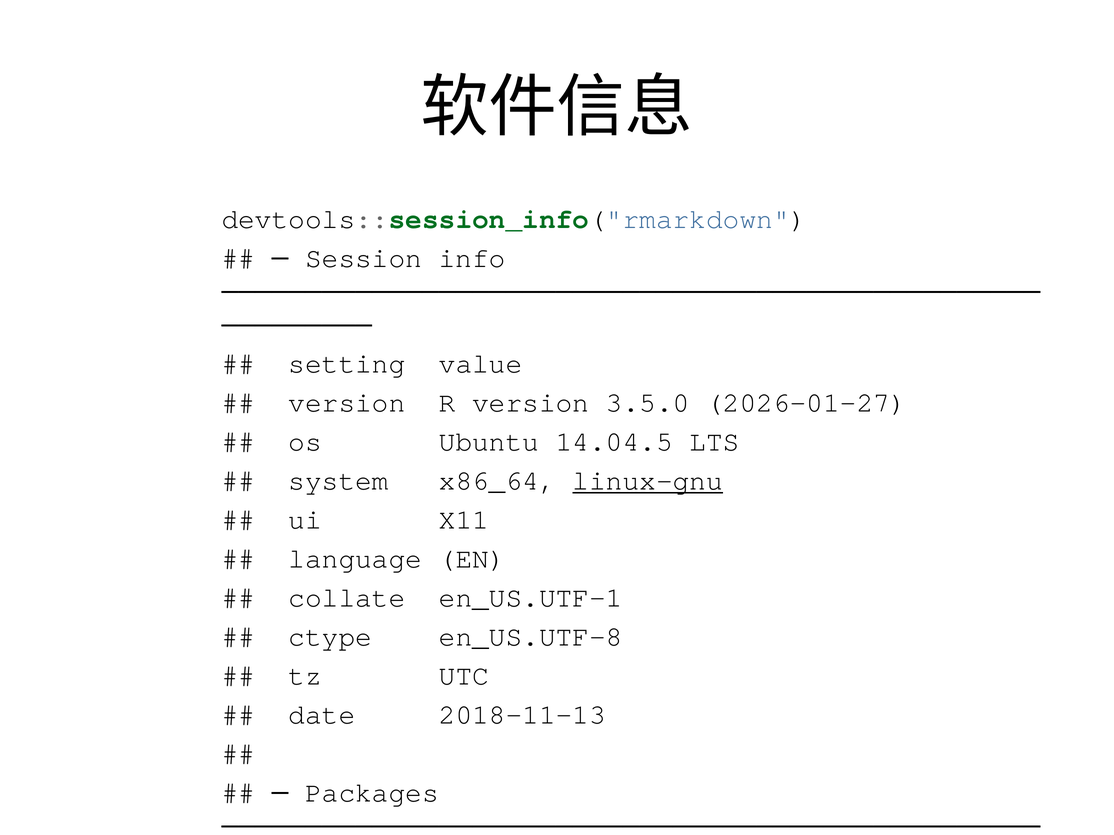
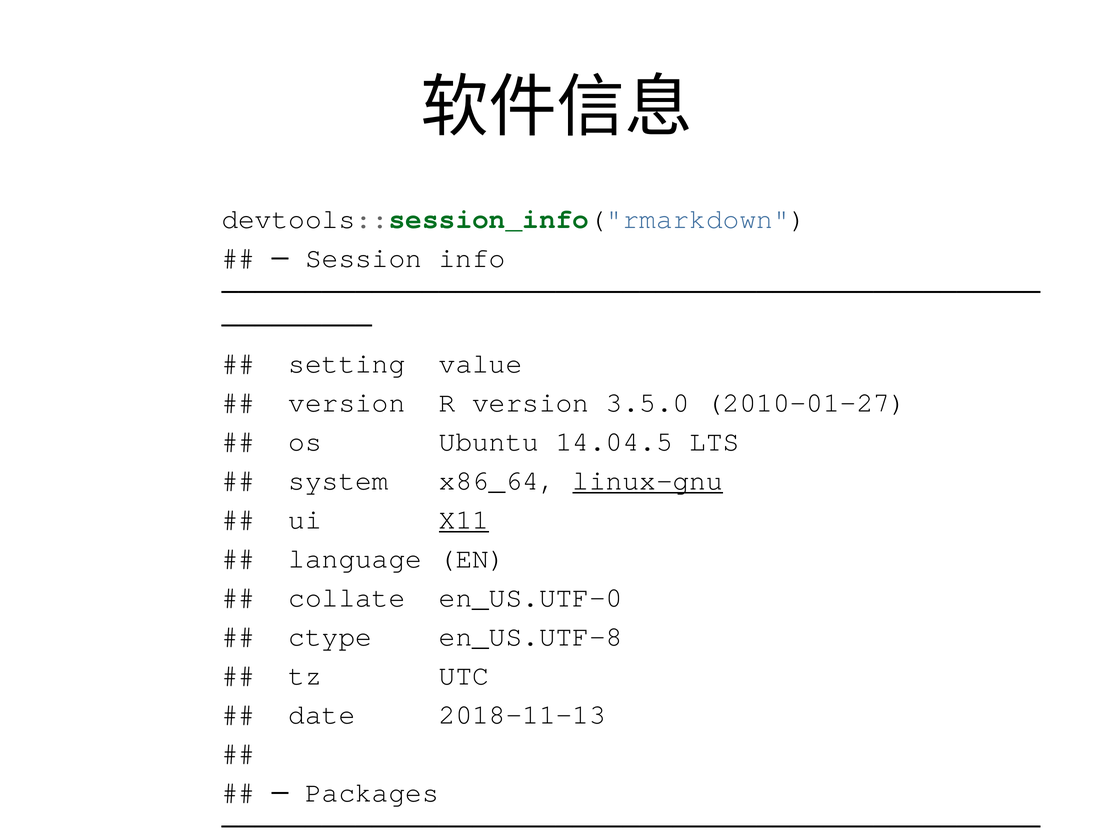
2026-01-27: 2026-01-27 -> 2010-01-27
X11 underline: none -> present
en_US.UTF-1: en_US.UTF-1 -> en_US.UTF-0
